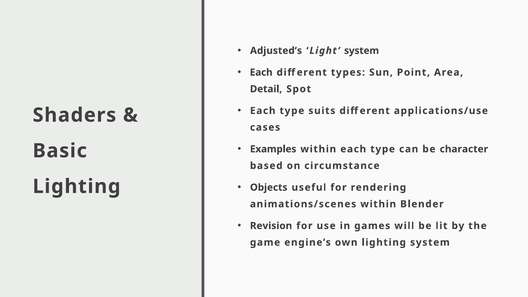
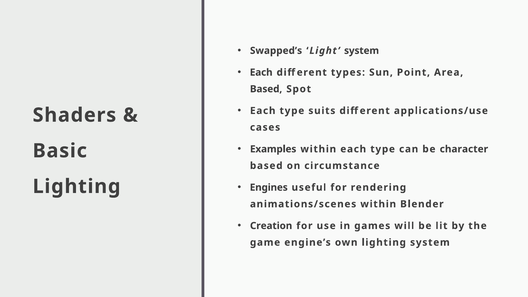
Adjusted’s: Adjusted’s -> Swapped’s
Detail at (266, 89): Detail -> Based
Objects: Objects -> Engines
Revision: Revision -> Creation
